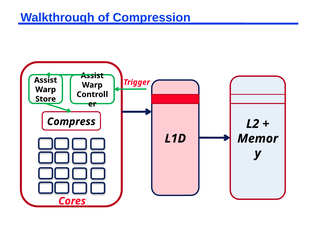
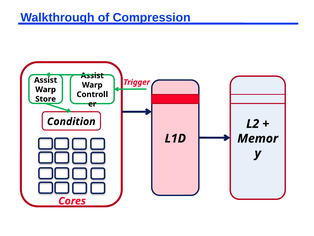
Compress: Compress -> Condition
